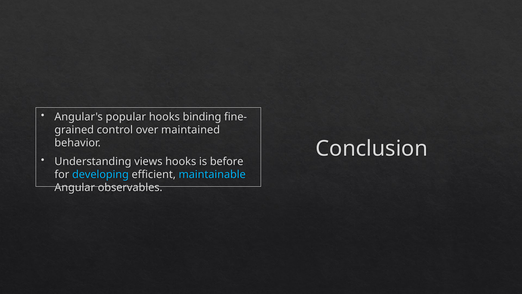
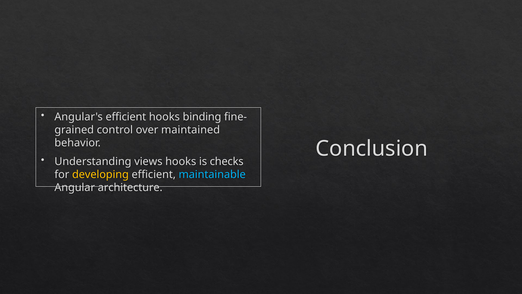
Angular's popular: popular -> efficient
before: before -> checks
developing colour: light blue -> yellow
observables: observables -> architecture
